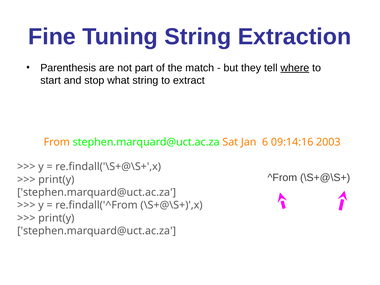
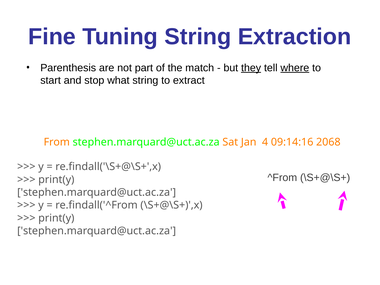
they underline: none -> present
6: 6 -> 4
2003: 2003 -> 2068
